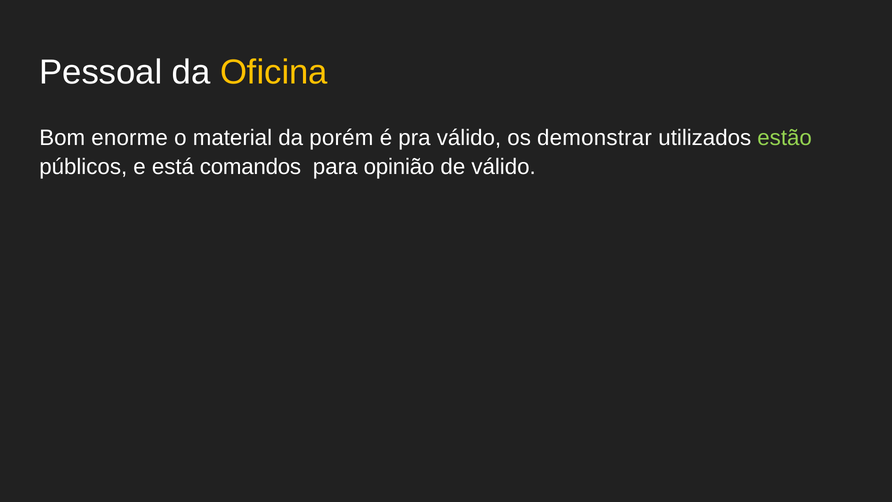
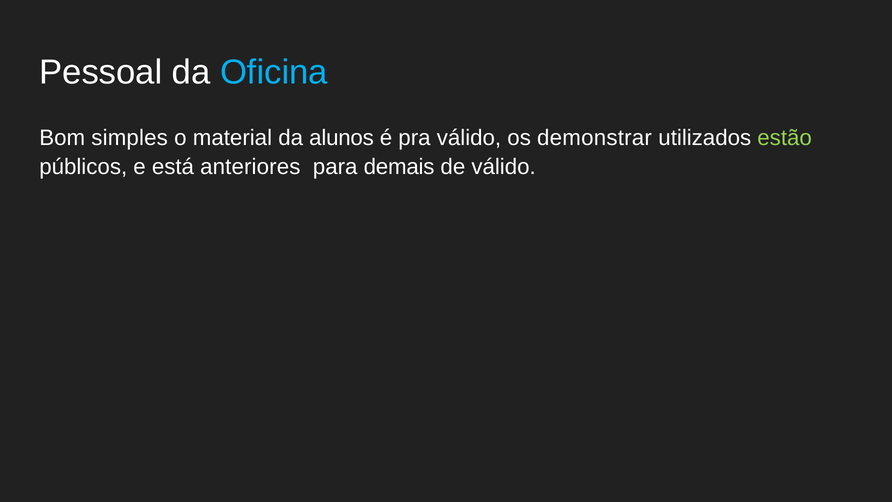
Oficina colour: yellow -> light blue
enorme: enorme -> simples
porém: porém -> alunos
comandos: comandos -> anteriores
opinião: opinião -> demais
